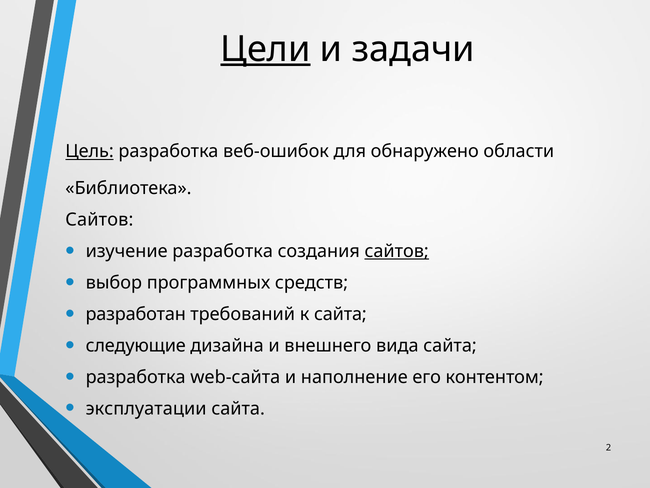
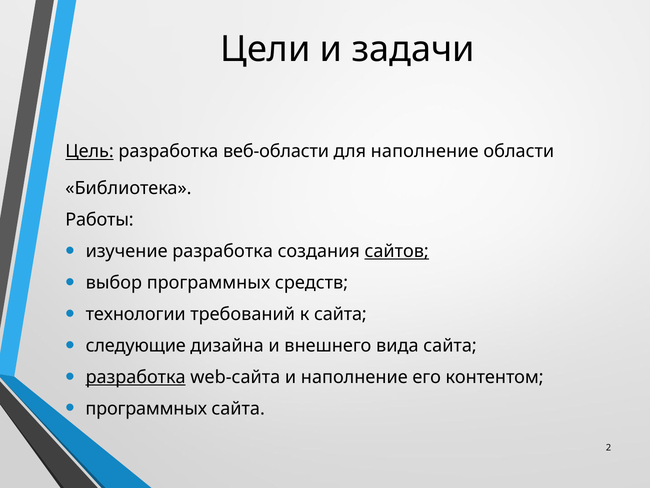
Цели underline: present -> none
веб-ошибок: веб-ошибок -> веб-области
для обнаружено: обнаружено -> наполнение
Сайтов at (99, 220): Сайтов -> Работы
разработан: разработан -> технологии
разработка at (136, 377) underline: none -> present
эксплуатации at (146, 408): эксплуатации -> программных
